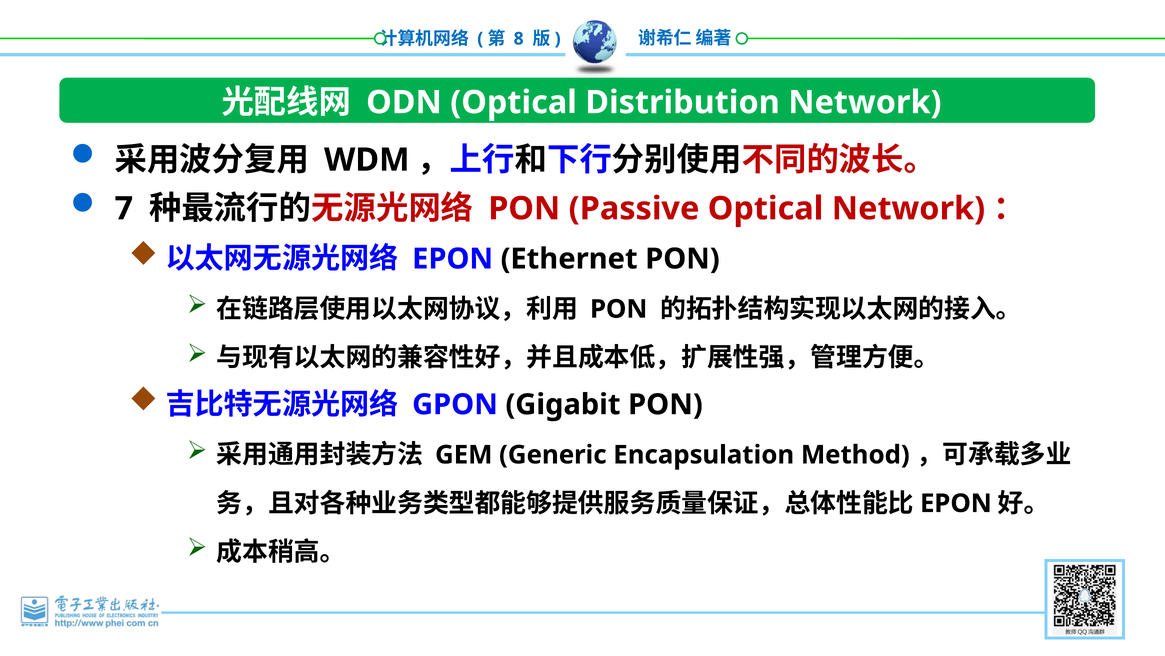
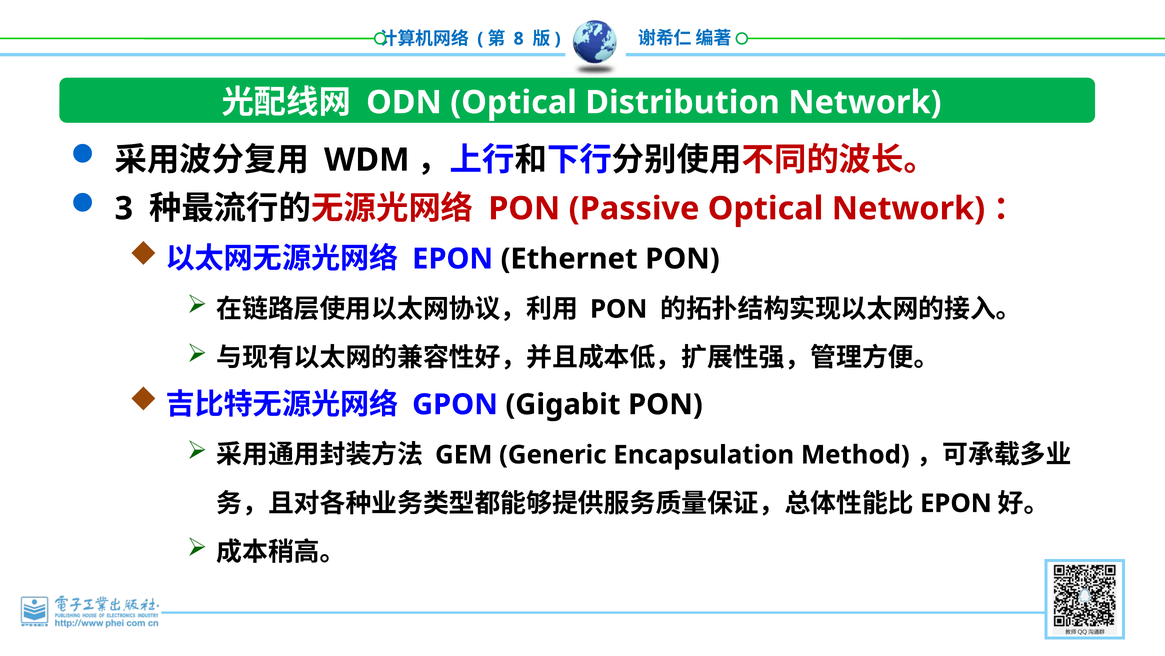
7: 7 -> 3
